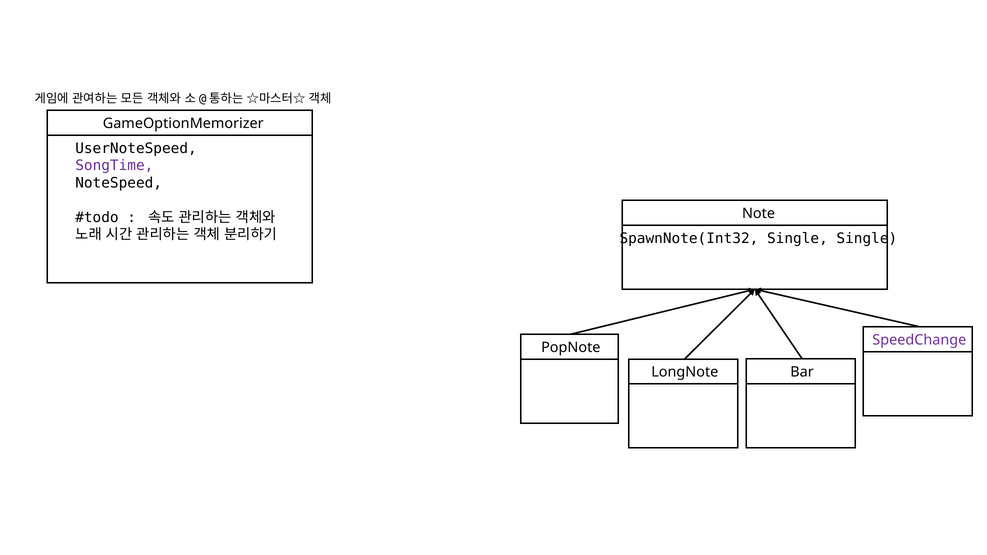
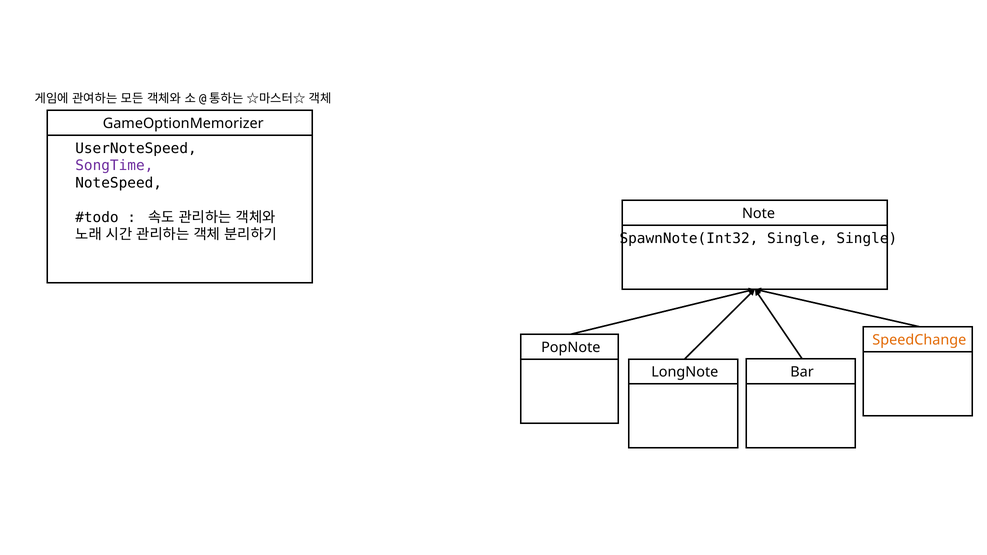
SpeedChange colour: purple -> orange
